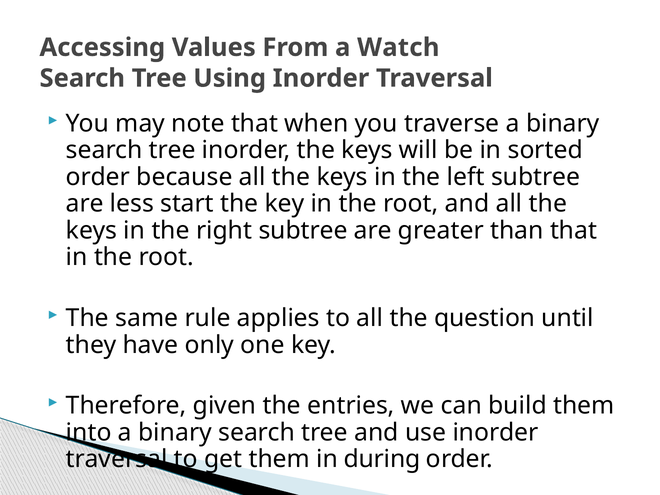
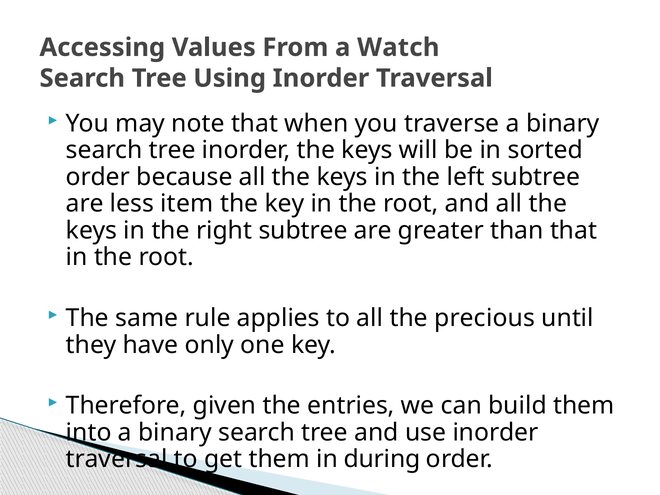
start: start -> item
question: question -> precious
